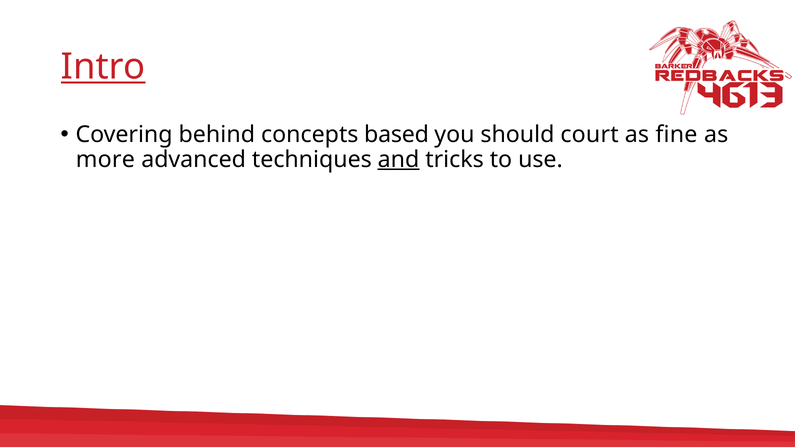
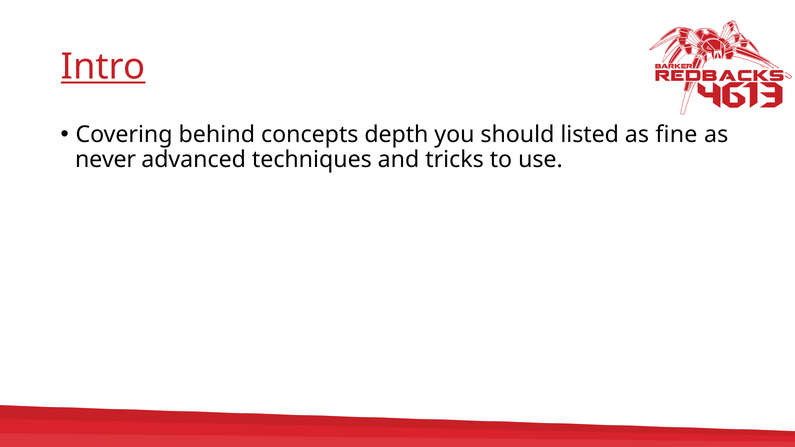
based: based -> depth
court: court -> listed
more: more -> never
and underline: present -> none
